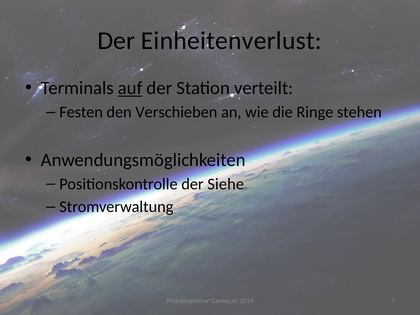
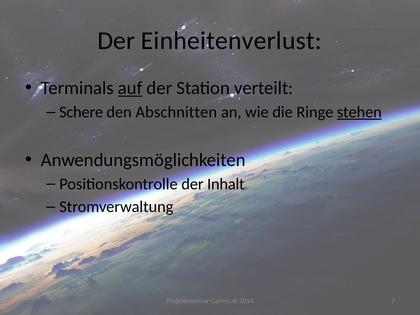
Festen: Festen -> Schere
Verschieben: Verschieben -> Abschnitten
stehen underline: none -> present
Siehe: Siehe -> Inhalt
